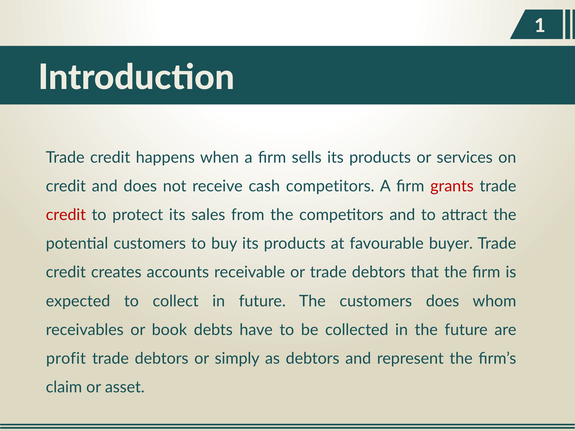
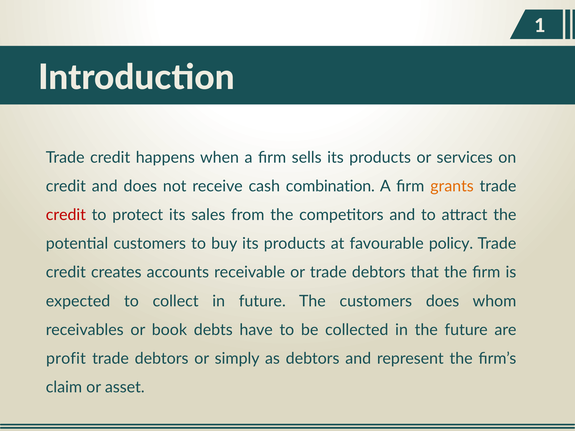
cash competitors: competitors -> combination
grants colour: red -> orange
buyer: buyer -> policy
